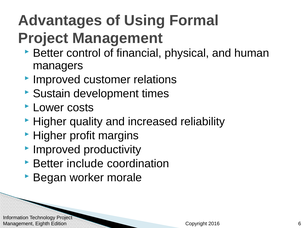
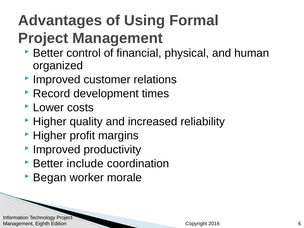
managers: managers -> organized
Sustain: Sustain -> Record
